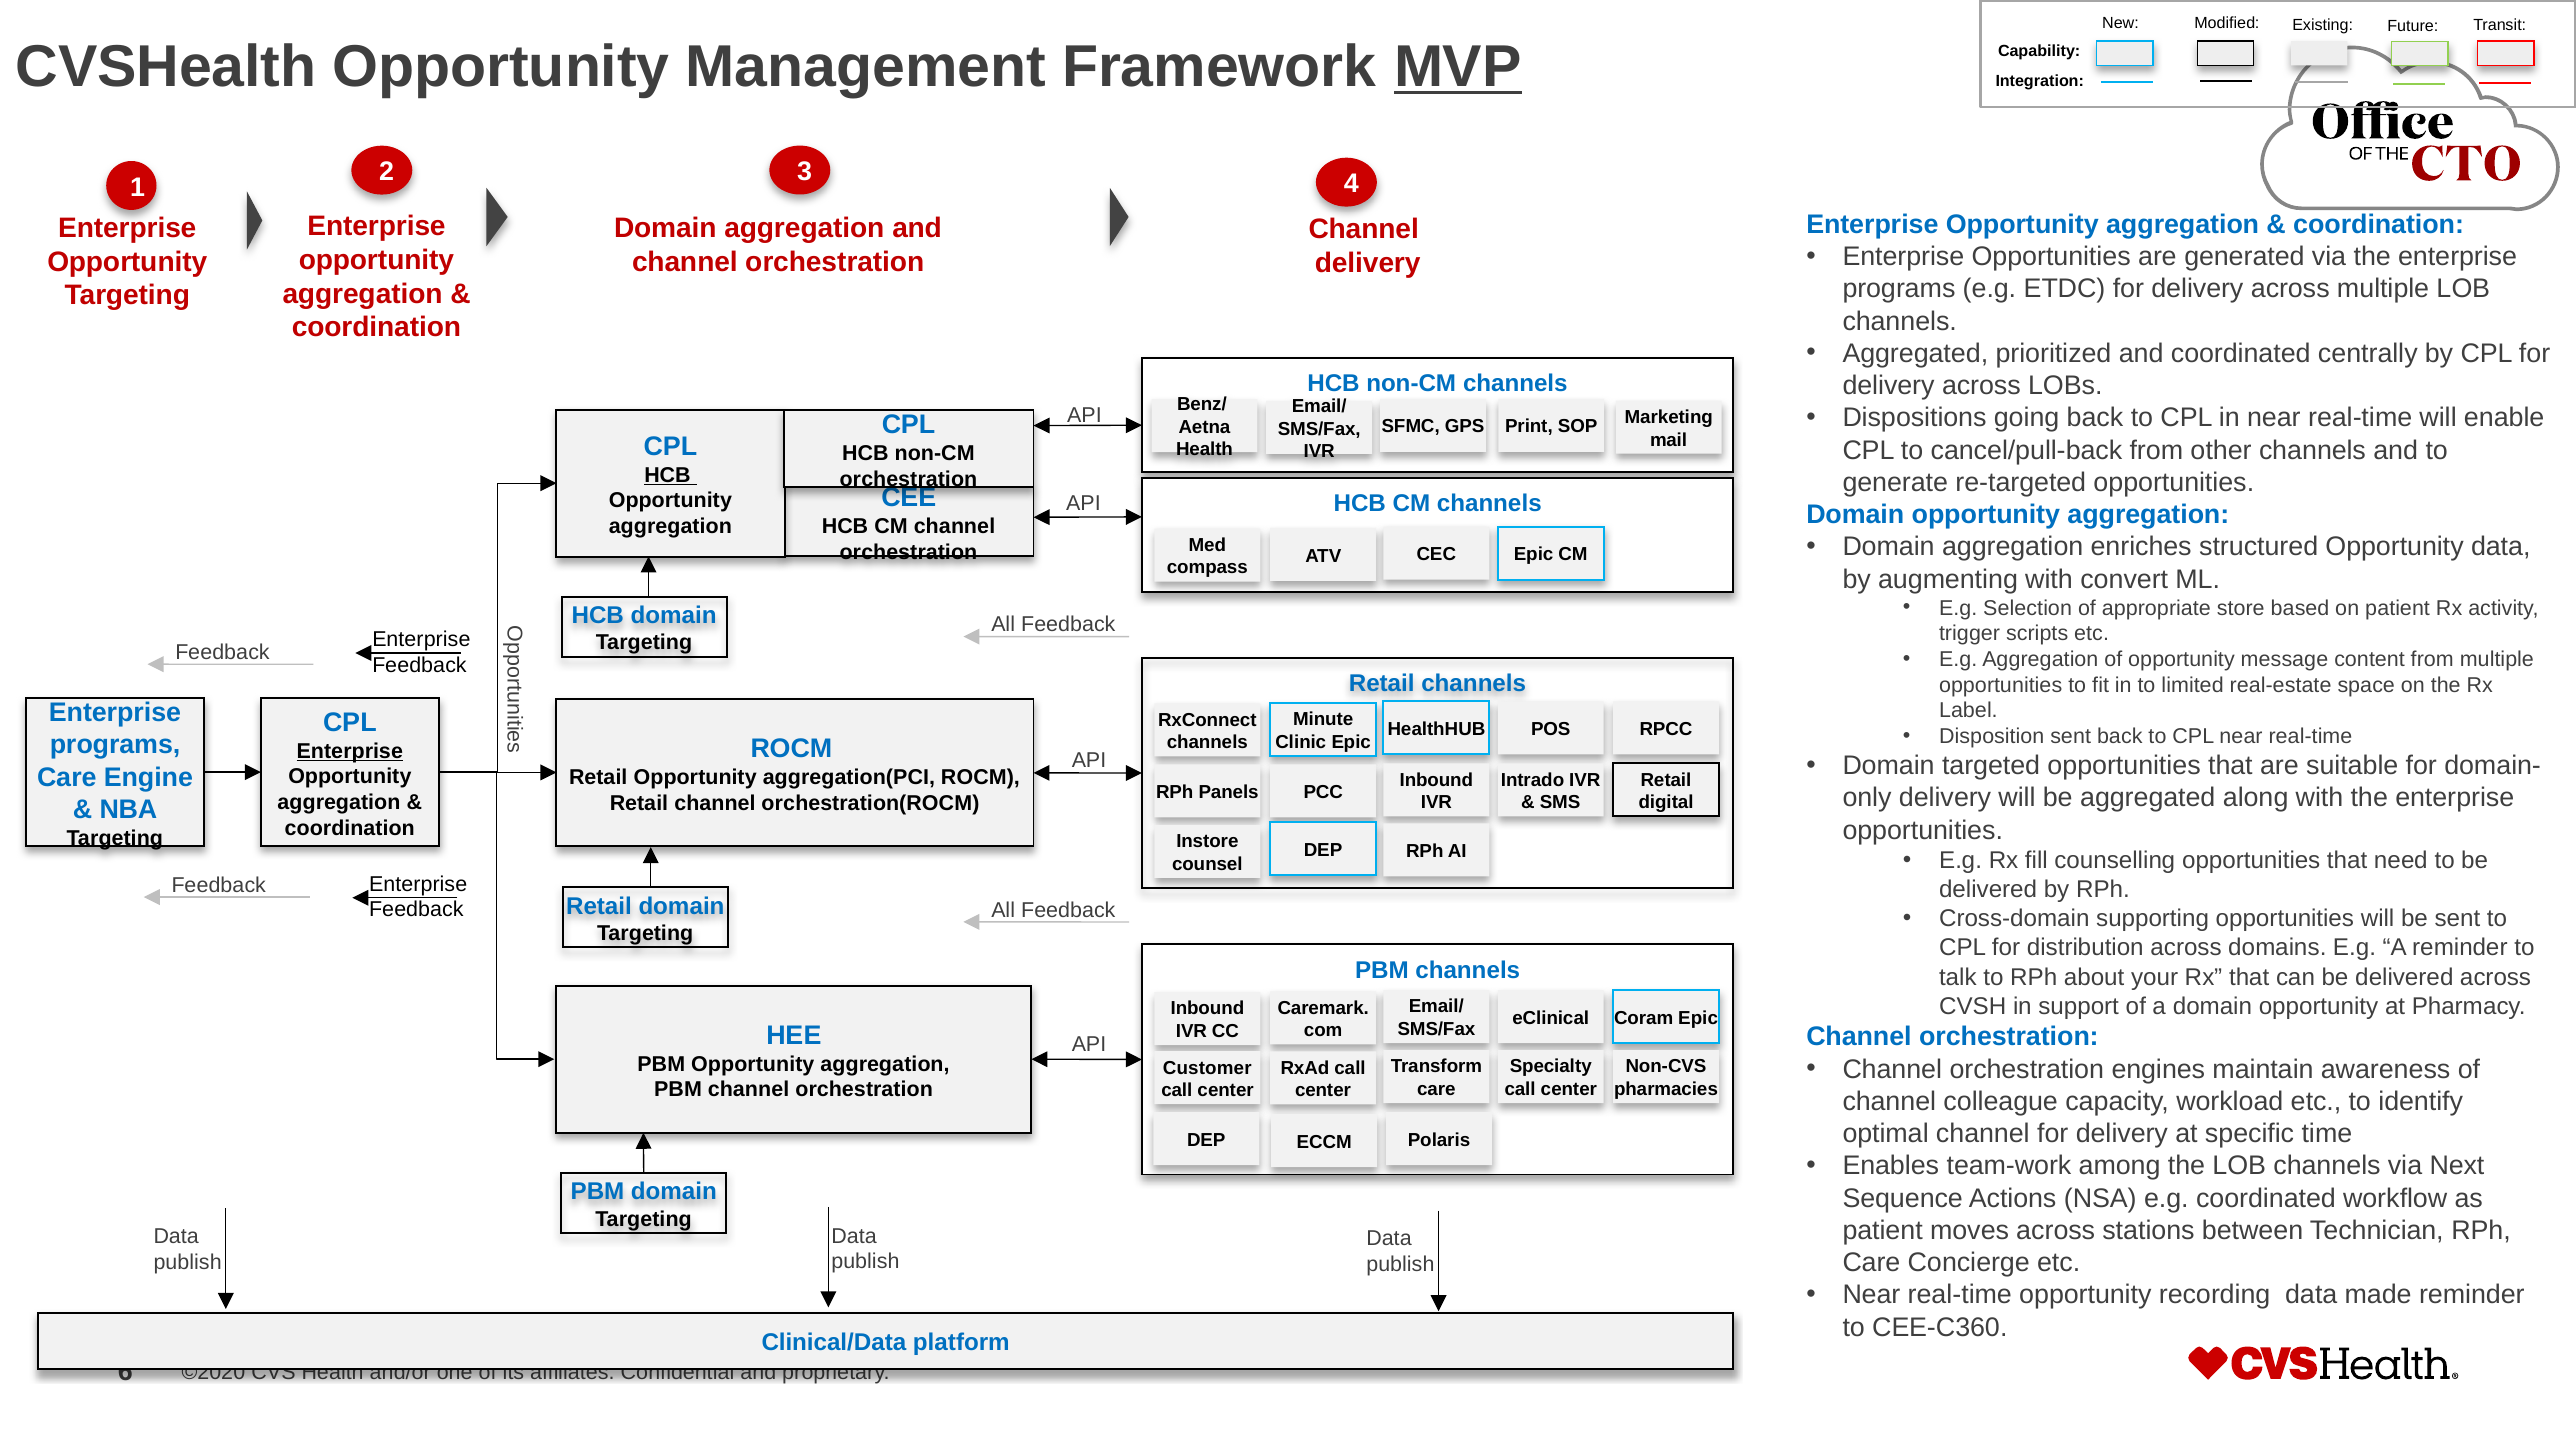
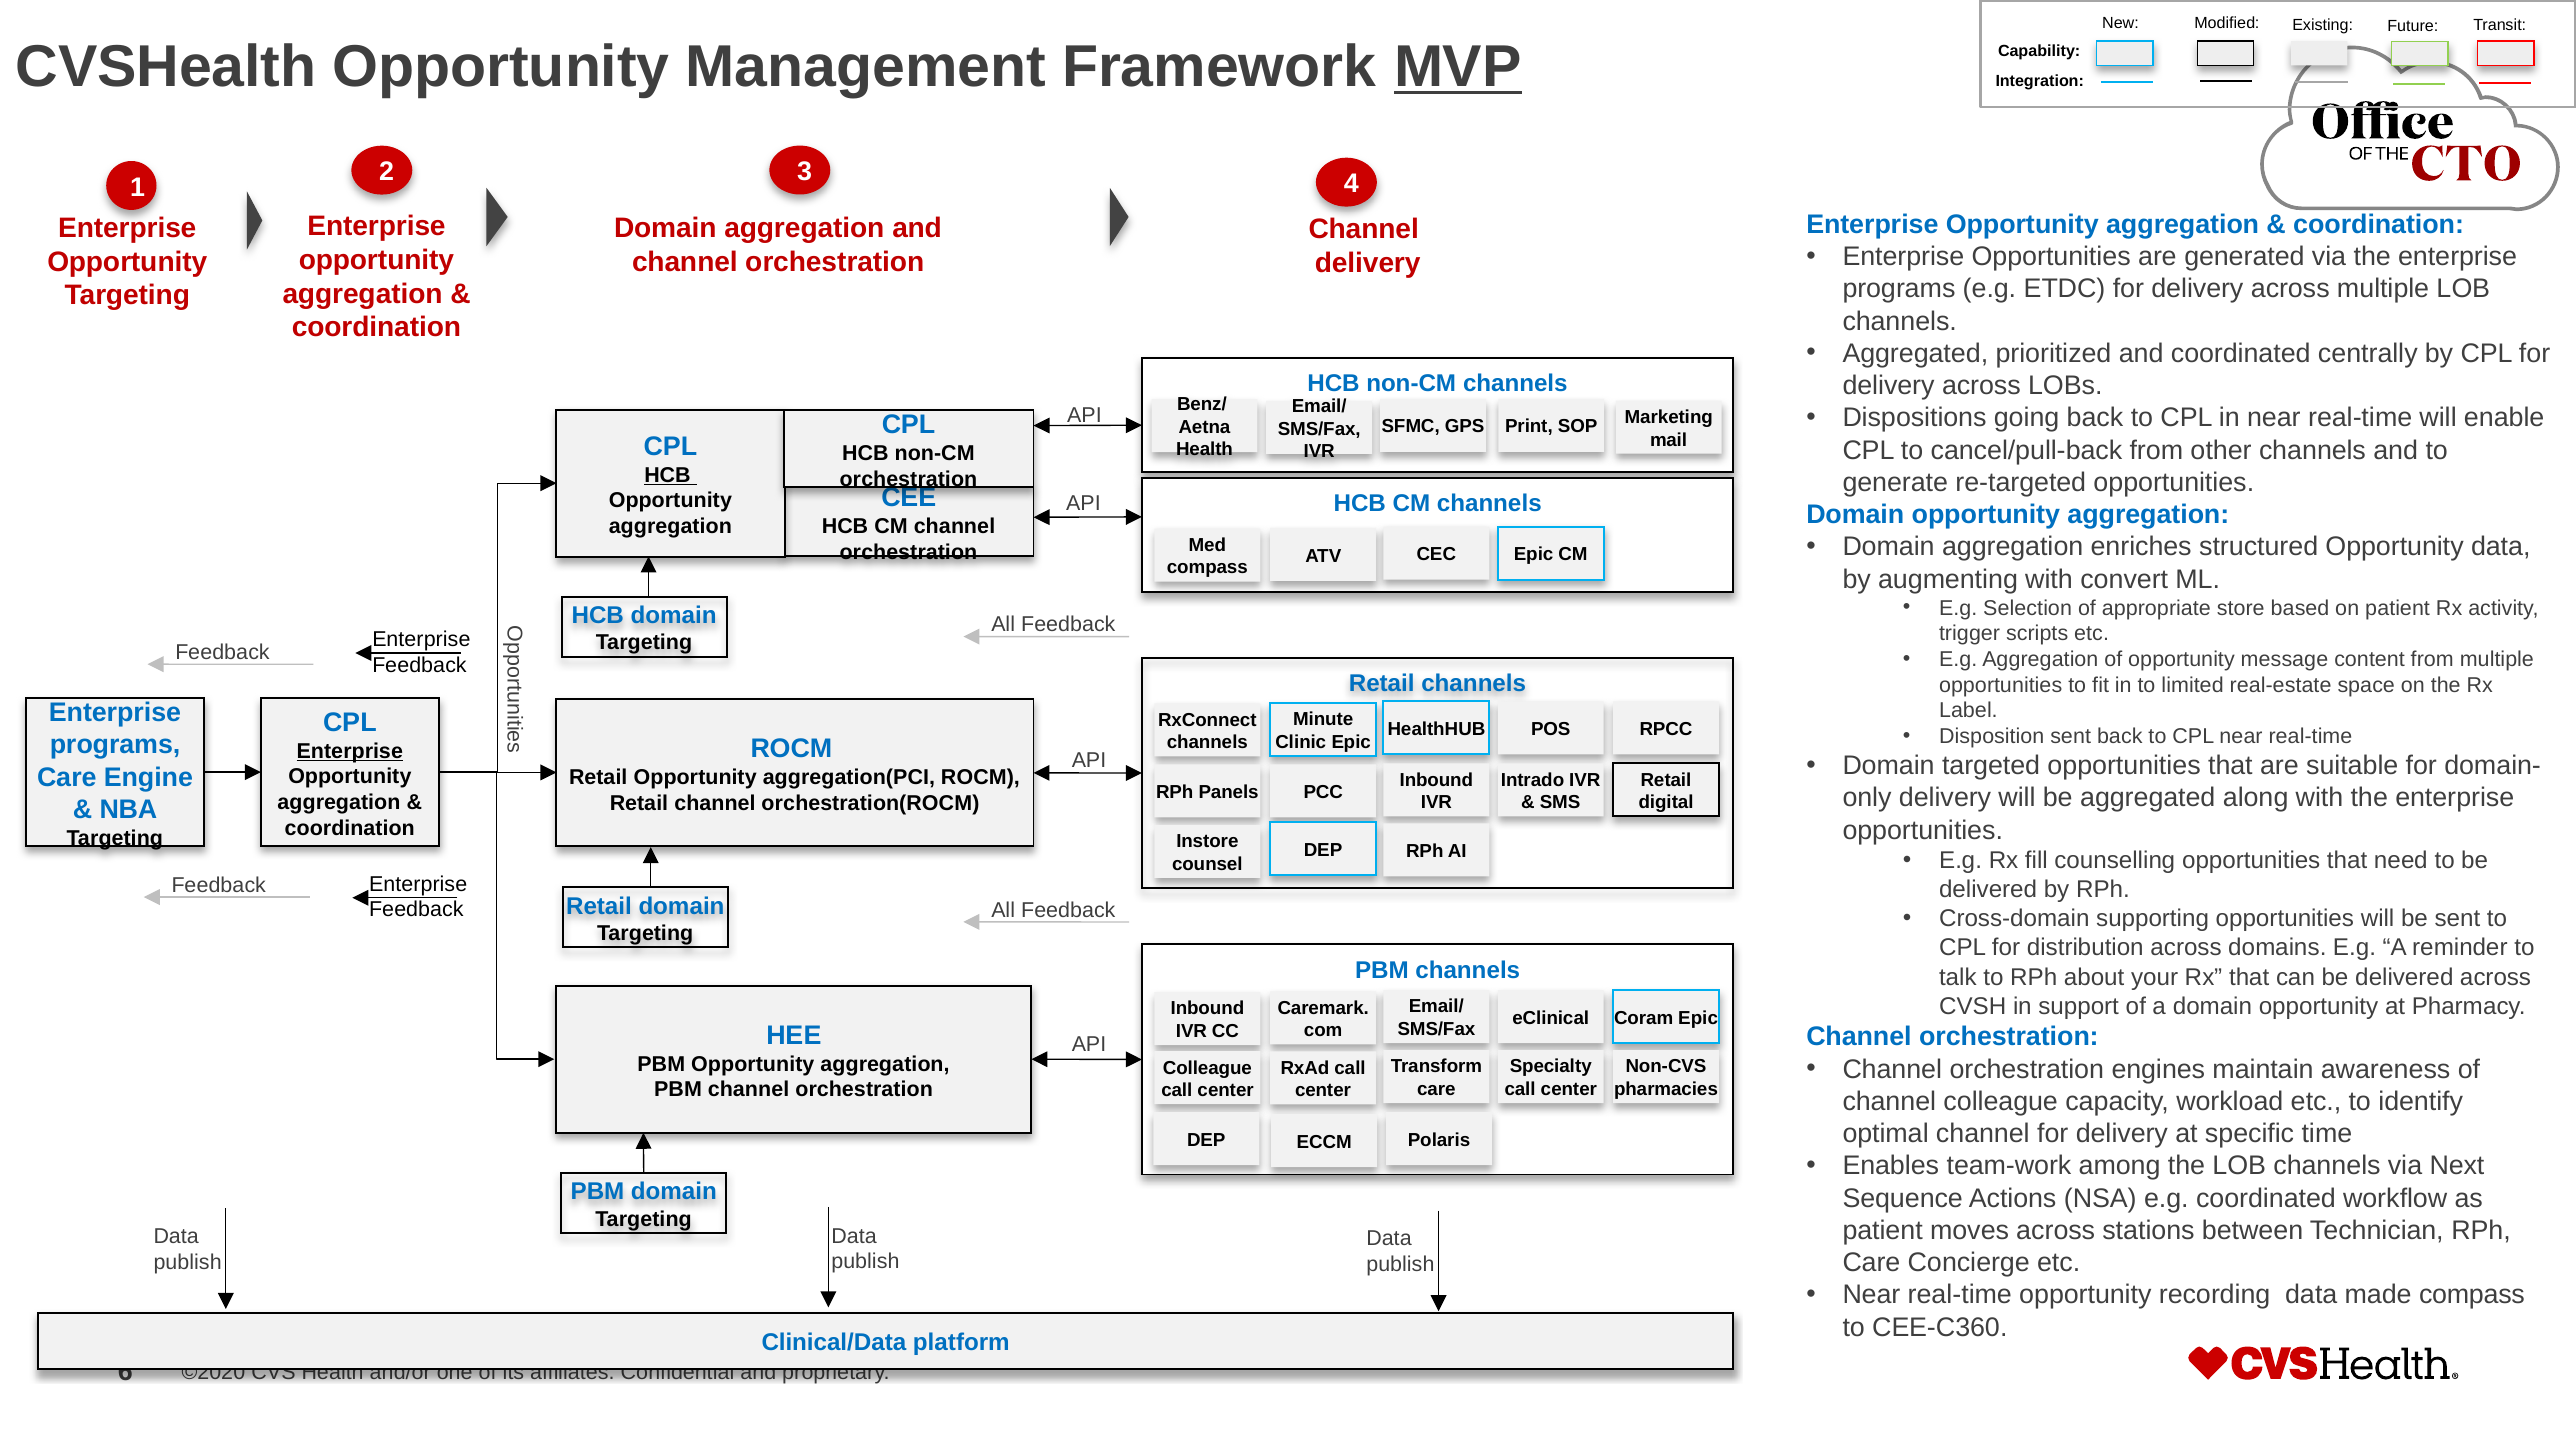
Customer at (1207, 1068): Customer -> Colleague
made reminder: reminder -> compass
